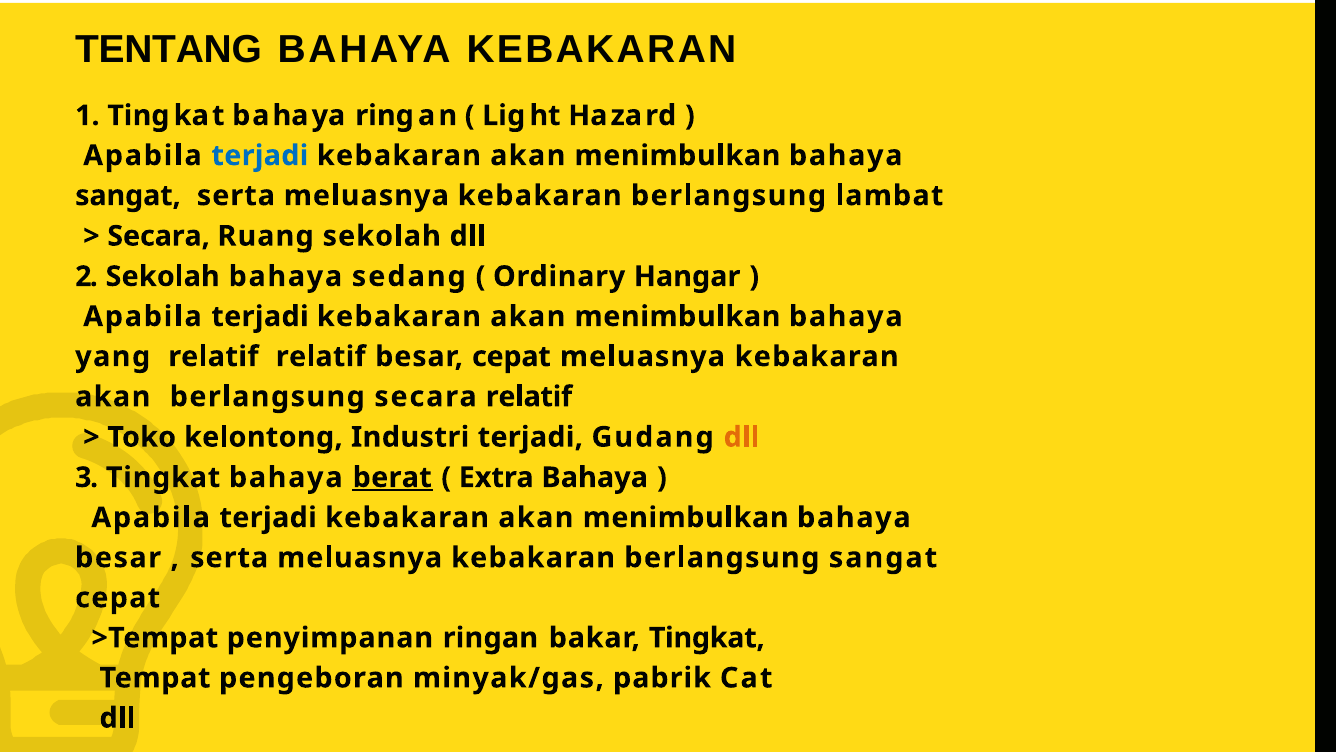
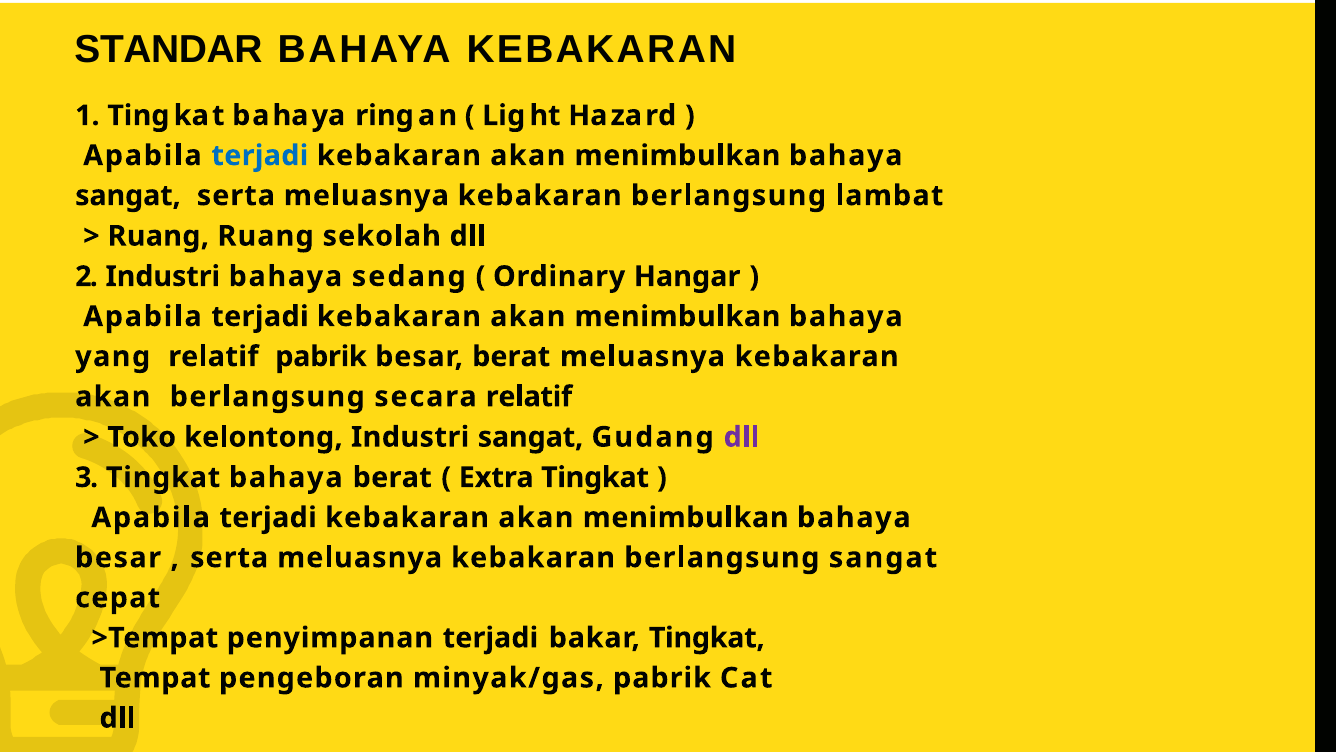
TENTANG: TENTANG -> STANDAR
Secara at (159, 236): Secara -> Ruang
2 Sekolah: Sekolah -> Industri
relatif relatif: relatif -> pabrik
besar cepat: cepat -> berat
Industri terjadi: terjadi -> sangat
dll at (742, 437) colour: orange -> purple
berat at (392, 477) underline: present -> none
Extra Bahaya: Bahaya -> Tingkat
penyimpanan ringan: ringan -> terjadi
